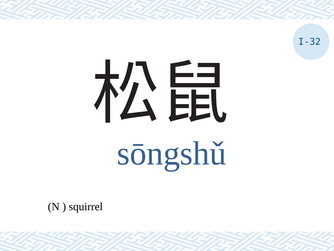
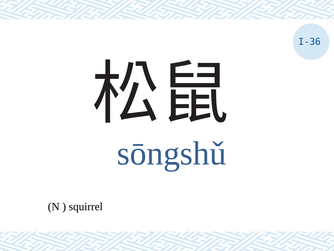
I-32: I-32 -> I-36
